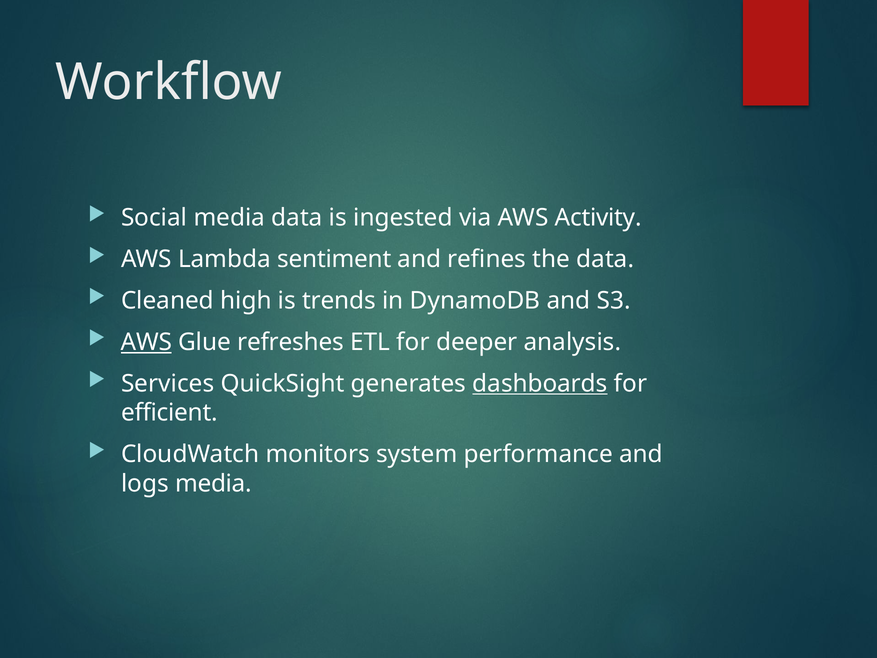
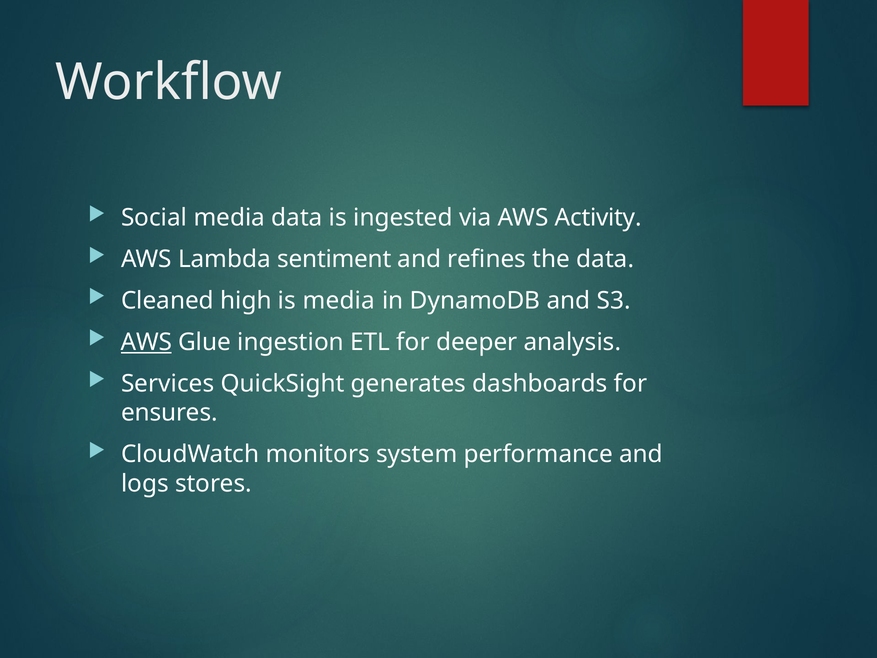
is trends: trends -> media
refreshes: refreshes -> ingestion
dashboards underline: present -> none
efficient: efficient -> ensures
logs media: media -> stores
